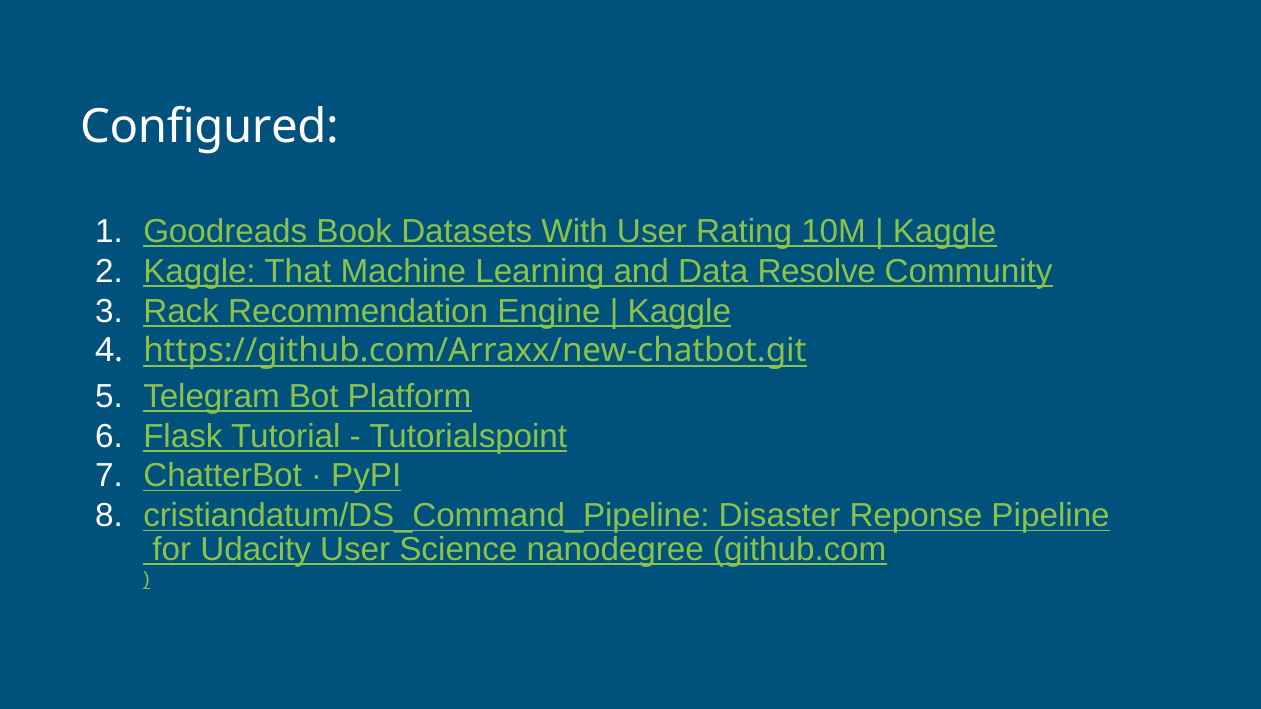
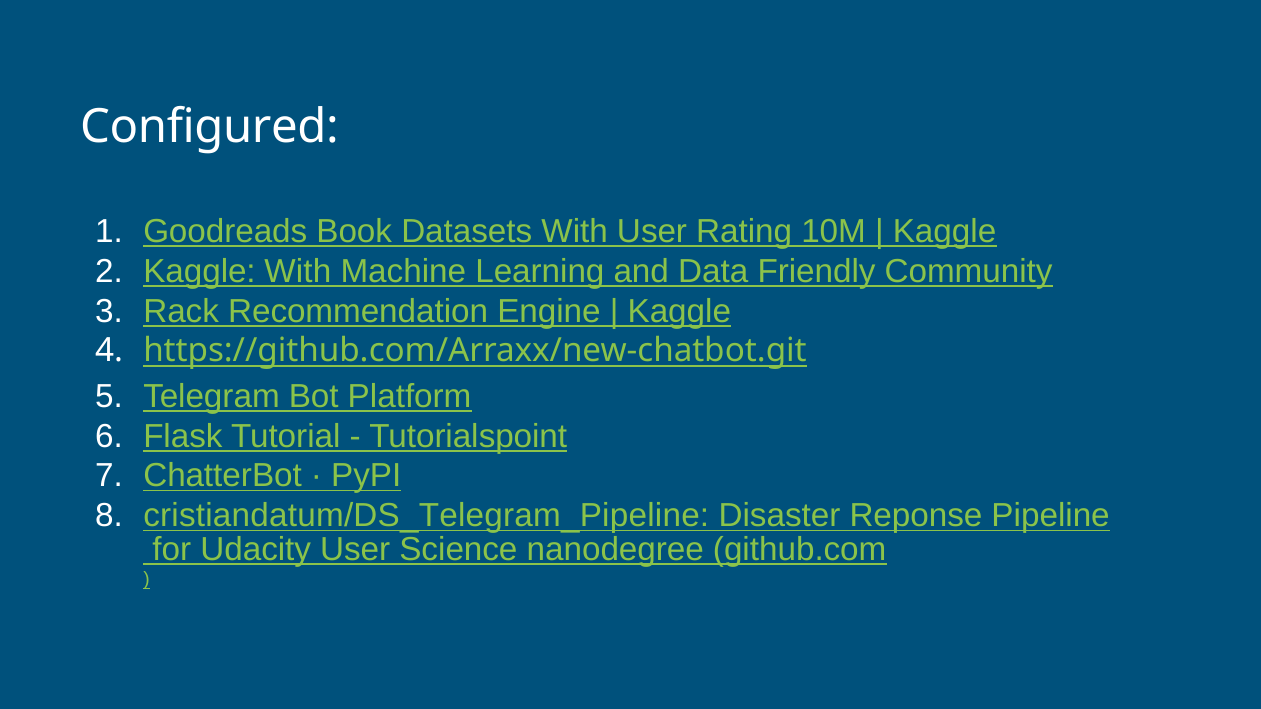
Kaggle That: That -> With
Resolve: Resolve -> Friendly
cristiandatum/DS_Command_Pipeline: cristiandatum/DS_Command_Pipeline -> cristiandatum/DS_Telegram_Pipeline
